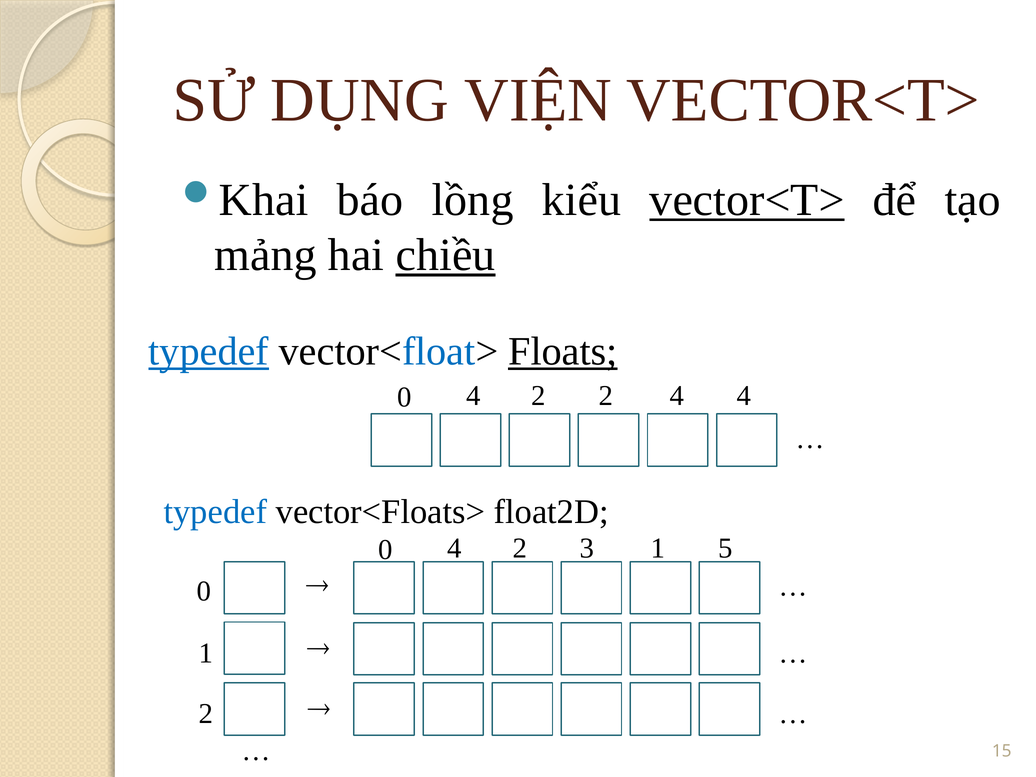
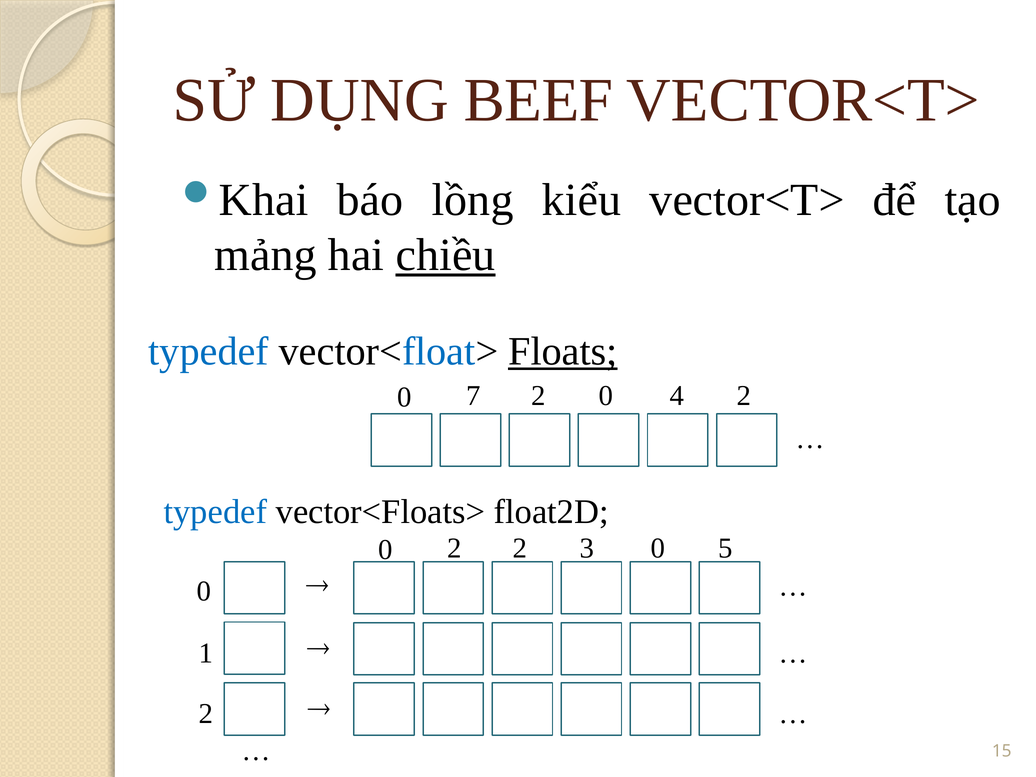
VIỆN: VIỆN -> BEEF
vector<T> at (747, 200) underline: present -> none
typedef at (209, 352) underline: present -> none
4 at (473, 396): 4 -> 7
2 2: 2 -> 0
4 4: 4 -> 2
4 at (455, 548): 4 -> 2
3 1: 1 -> 0
